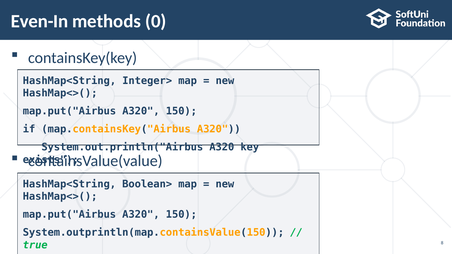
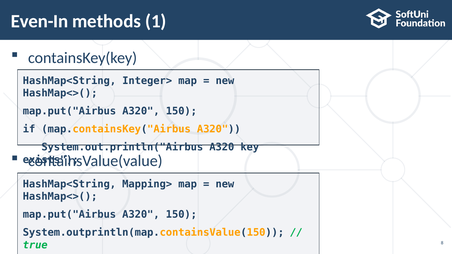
0: 0 -> 1
Boolean>: Boolean> -> Mapping>
